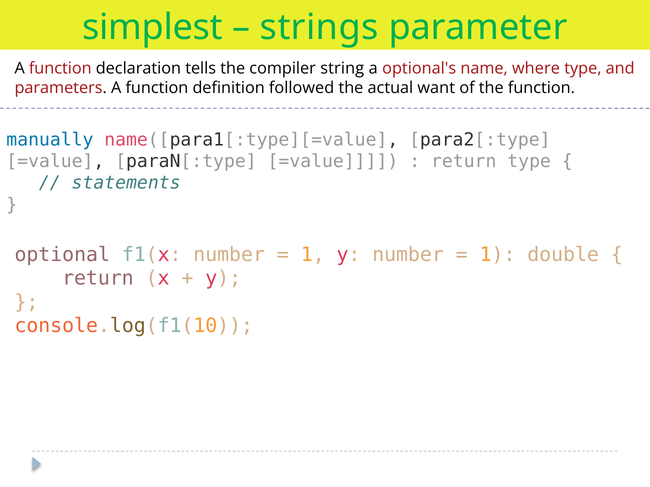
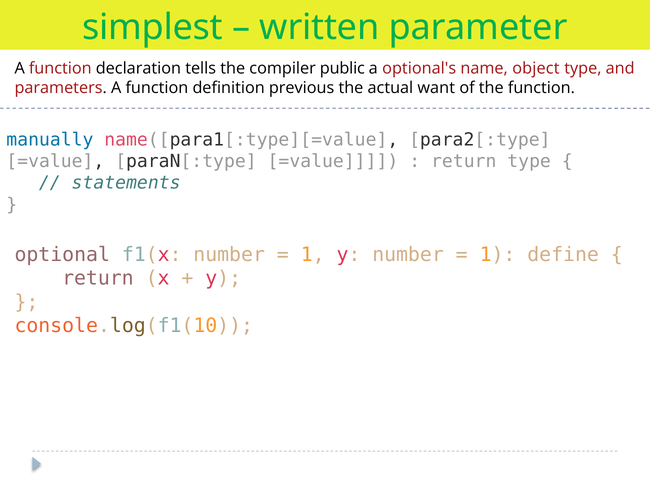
strings: strings -> written
string: string -> public
where: where -> object
followed: followed -> previous
double: double -> define
